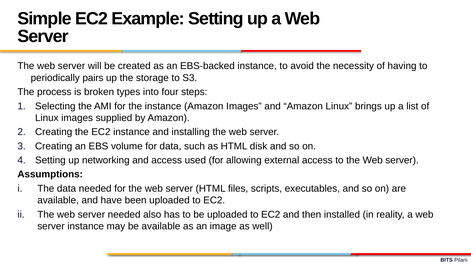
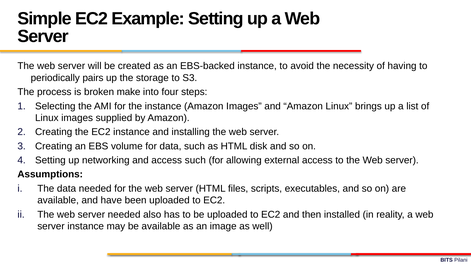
types: types -> make
access used: used -> such
